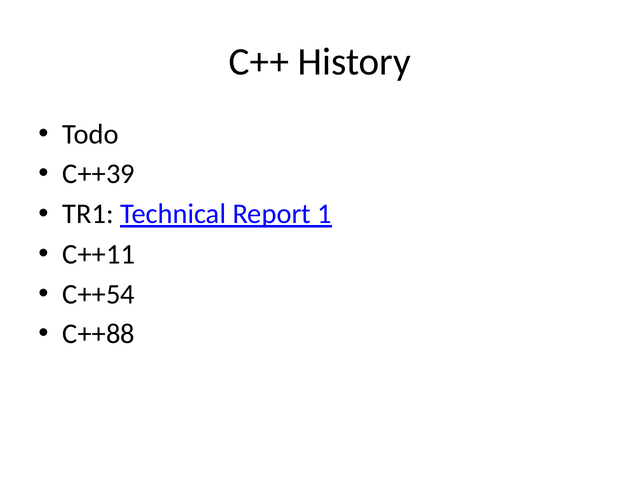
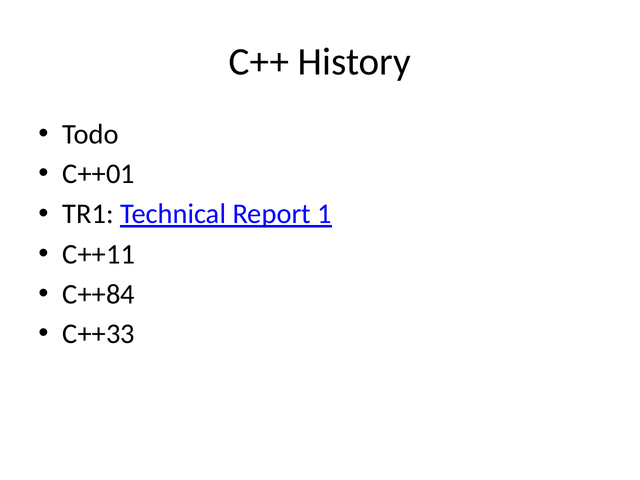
C++39: C++39 -> C++01
C++54: C++54 -> C++84
C++88: C++88 -> C++33
